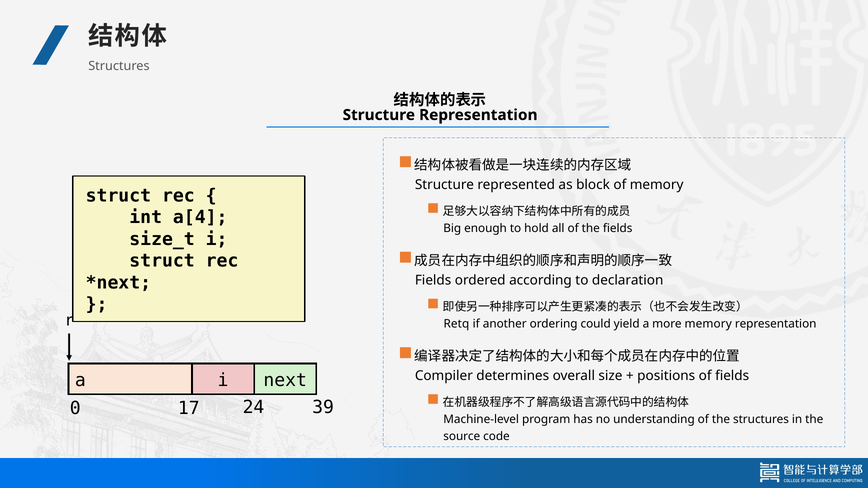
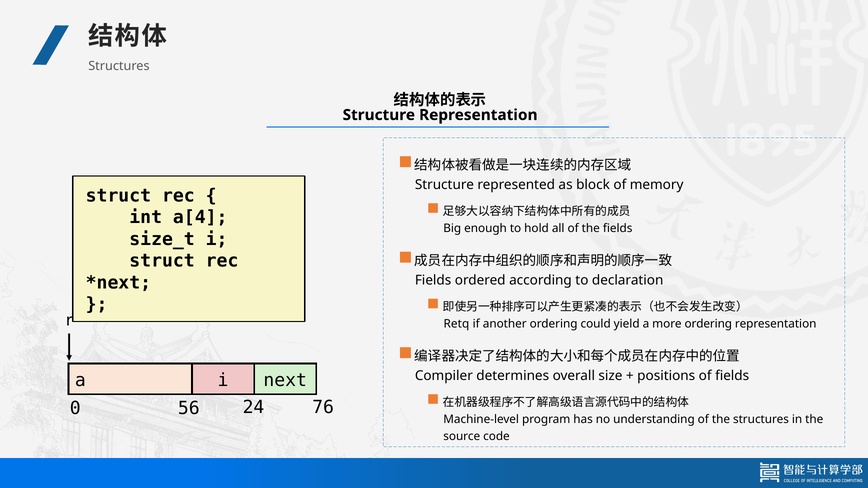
more memory: memory -> ordering
17: 17 -> 56
39: 39 -> 76
